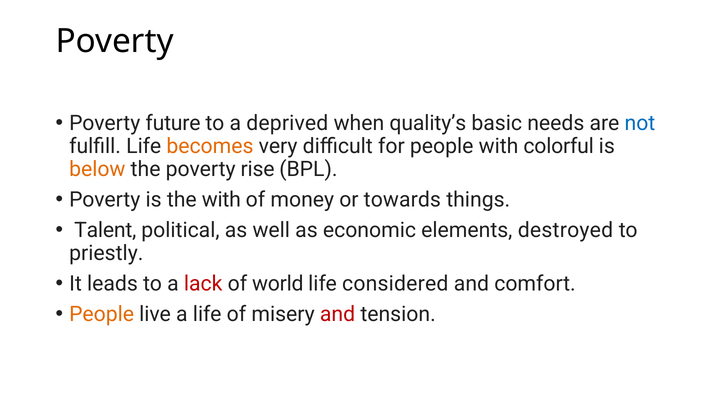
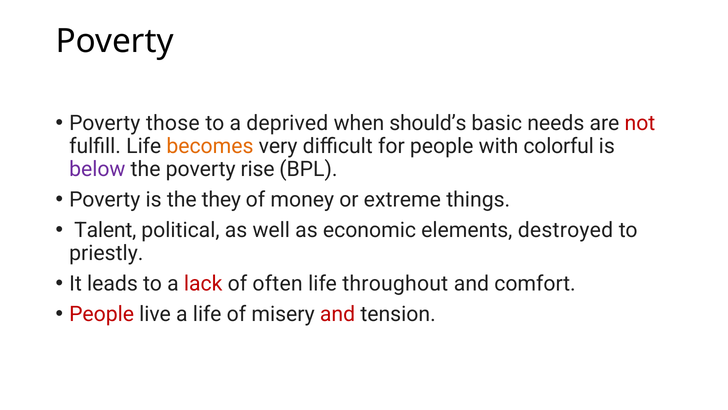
future: future -> those
quality’s: quality’s -> should’s
not colour: blue -> red
below colour: orange -> purple
the with: with -> they
towards: towards -> extreme
world: world -> often
considered: considered -> throughout
People at (102, 314) colour: orange -> red
